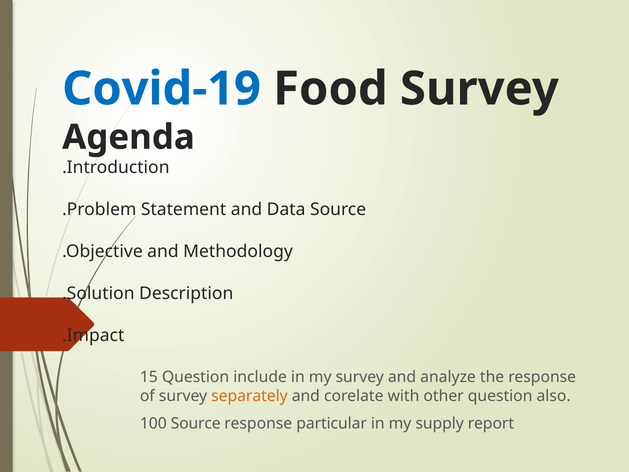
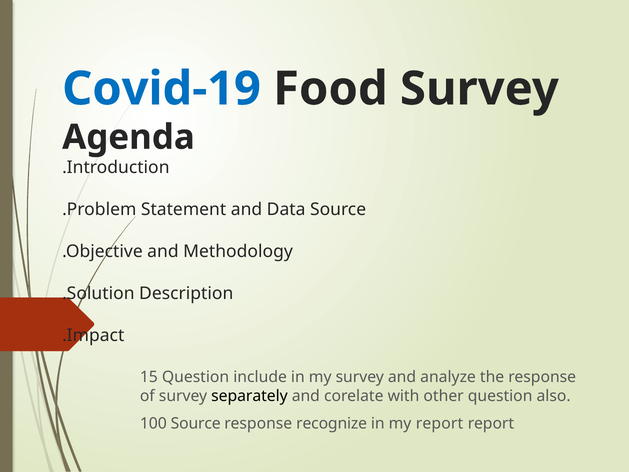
separately colour: orange -> black
particular: particular -> recognize
my supply: supply -> report
